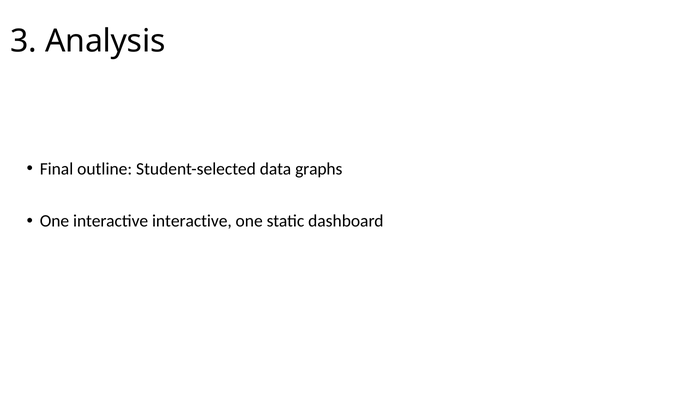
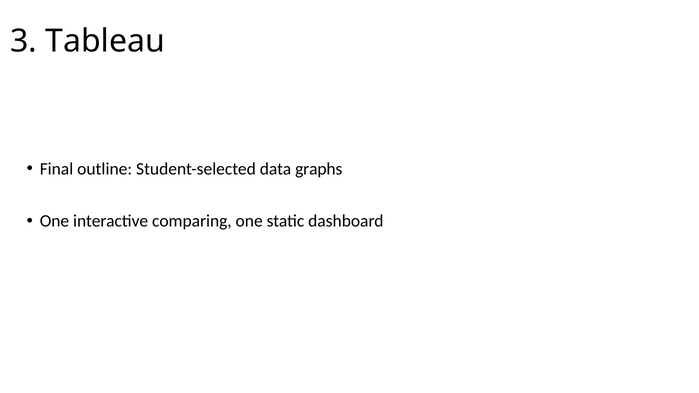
Analysis: Analysis -> Tableau
interactive interactive: interactive -> comparing
